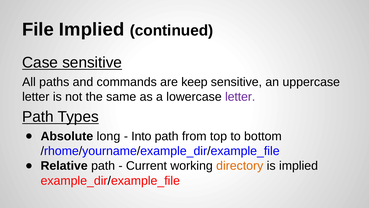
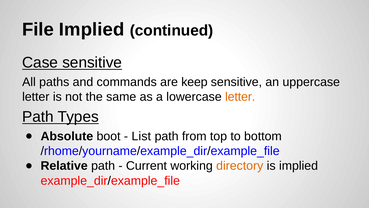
letter at (240, 97) colour: purple -> orange
long: long -> boot
Into: Into -> List
